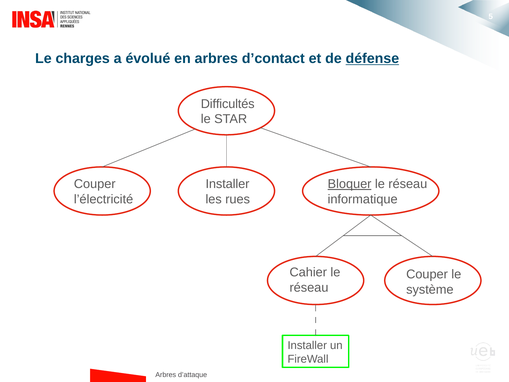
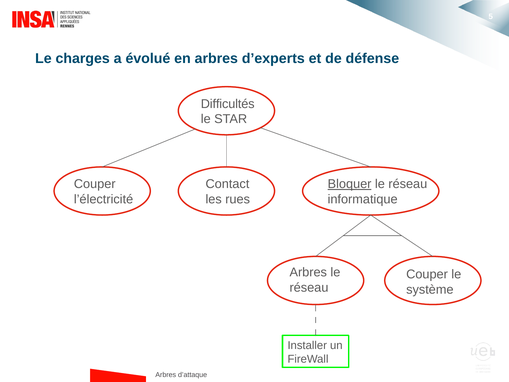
d’contact: d’contact -> d’experts
défense underline: present -> none
Installer at (227, 184): Installer -> Contact
Cahier at (308, 272): Cahier -> Arbres
